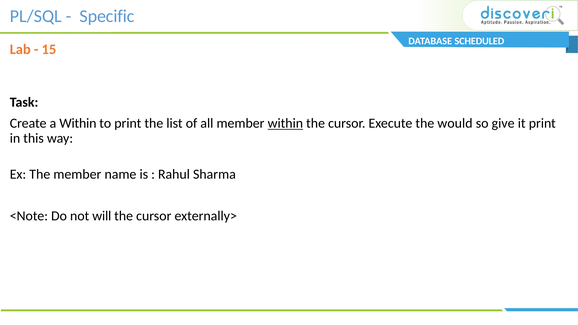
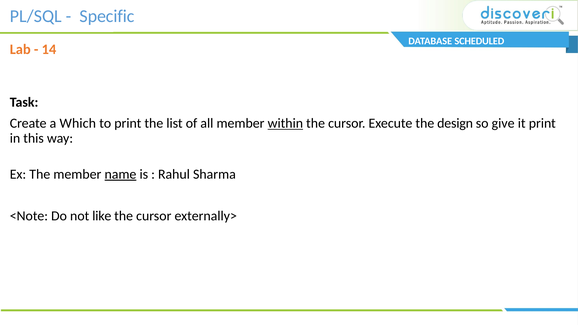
15: 15 -> 14
a Within: Within -> Which
would: would -> design
name underline: none -> present
will: will -> like
